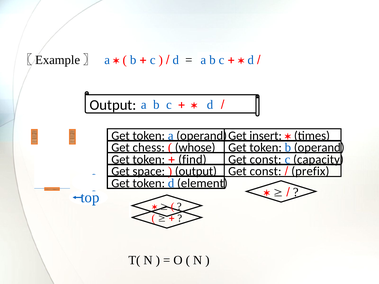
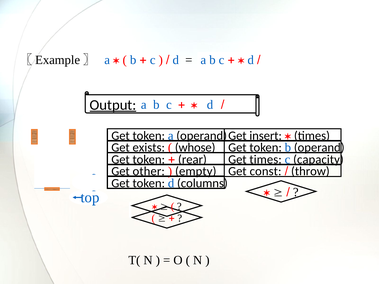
Output at (113, 105) underline: none -> present
chess: chess -> exists
const at (266, 160): const -> times
find: find -> rear
space: space -> other
output at (196, 171): output -> empty
prefix: prefix -> throw
element: element -> columns
